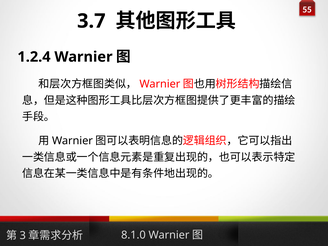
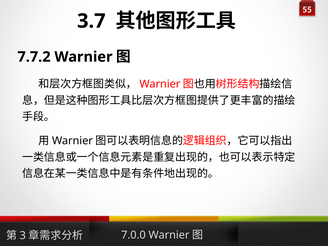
1.2.4: 1.2.4 -> 7.7.2
8.1.0: 8.1.0 -> 7.0.0
